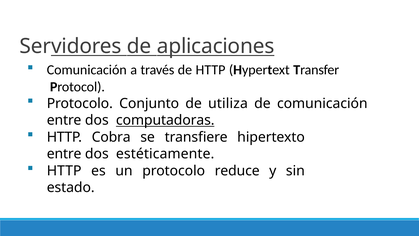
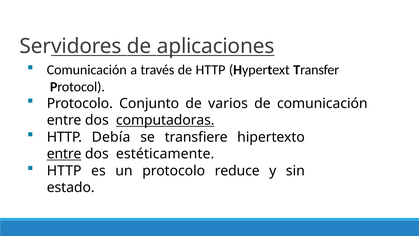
utiliza: utiliza -> varios
Cobra: Cobra -> Debía
entre at (64, 154) underline: none -> present
